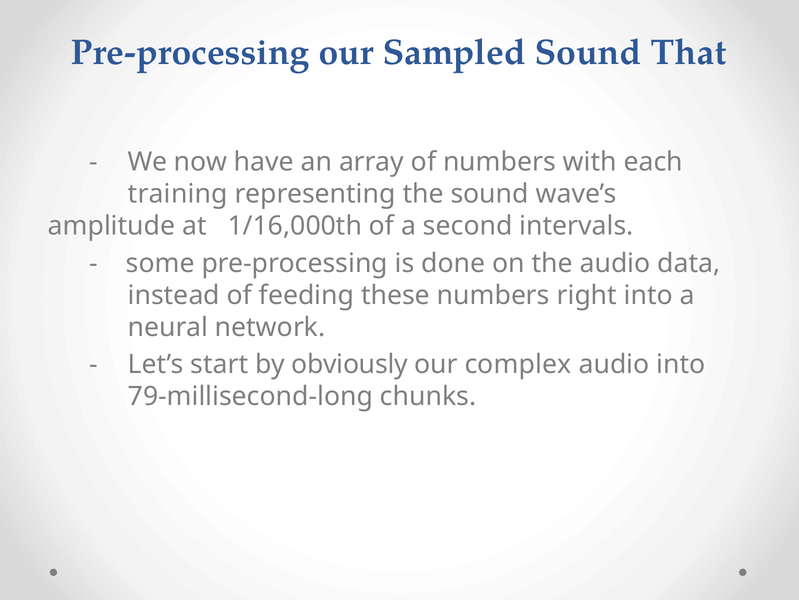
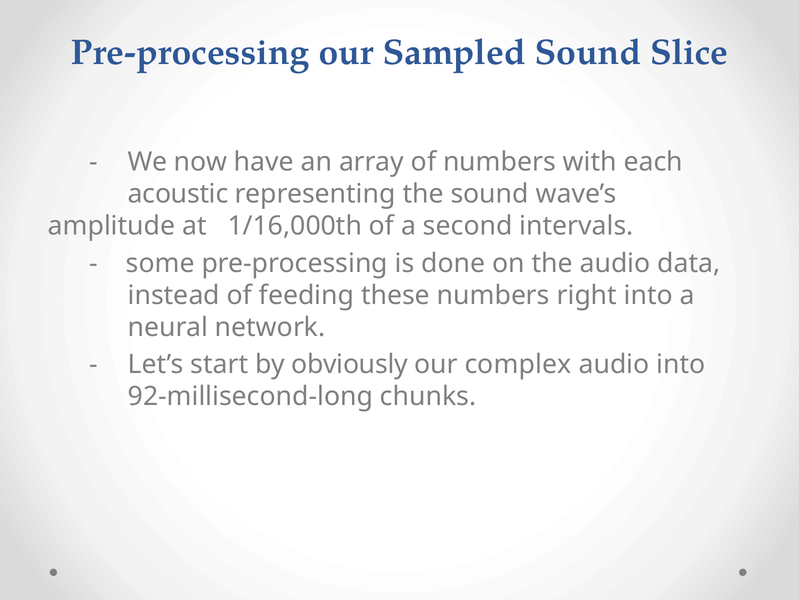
That: That -> Slice
training: training -> acoustic
79-millisecond-long: 79-millisecond-long -> 92-millisecond-long
